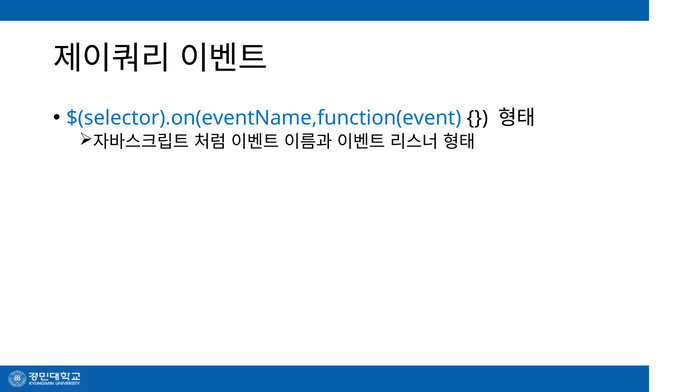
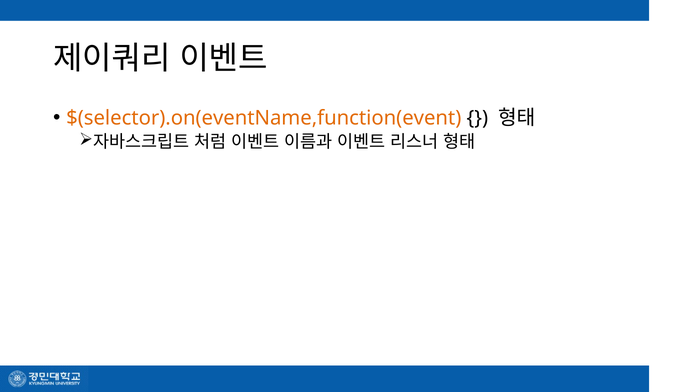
$(selector).on(eventName,function(event colour: blue -> orange
